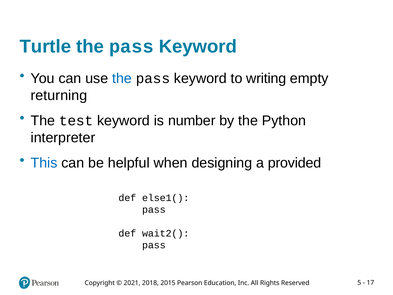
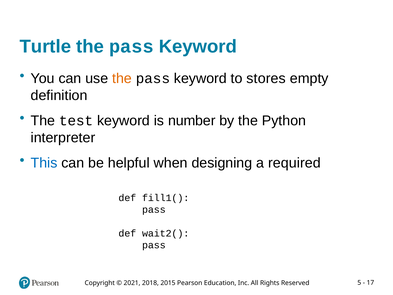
the at (122, 78) colour: blue -> orange
writing: writing -> stores
returning: returning -> definition
provided: provided -> required
else1(: else1( -> fill1(
